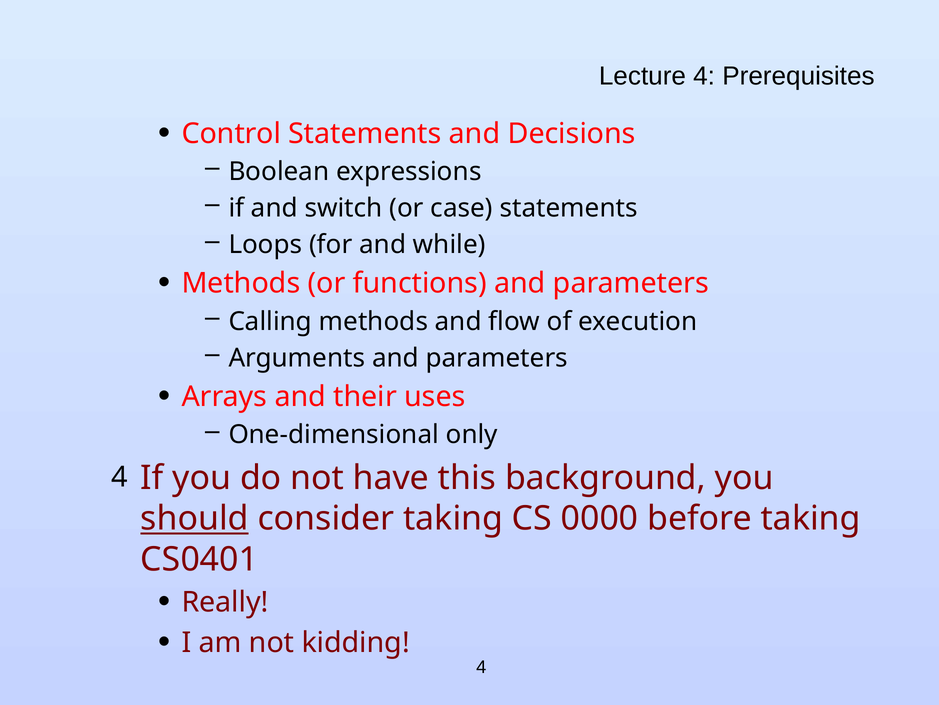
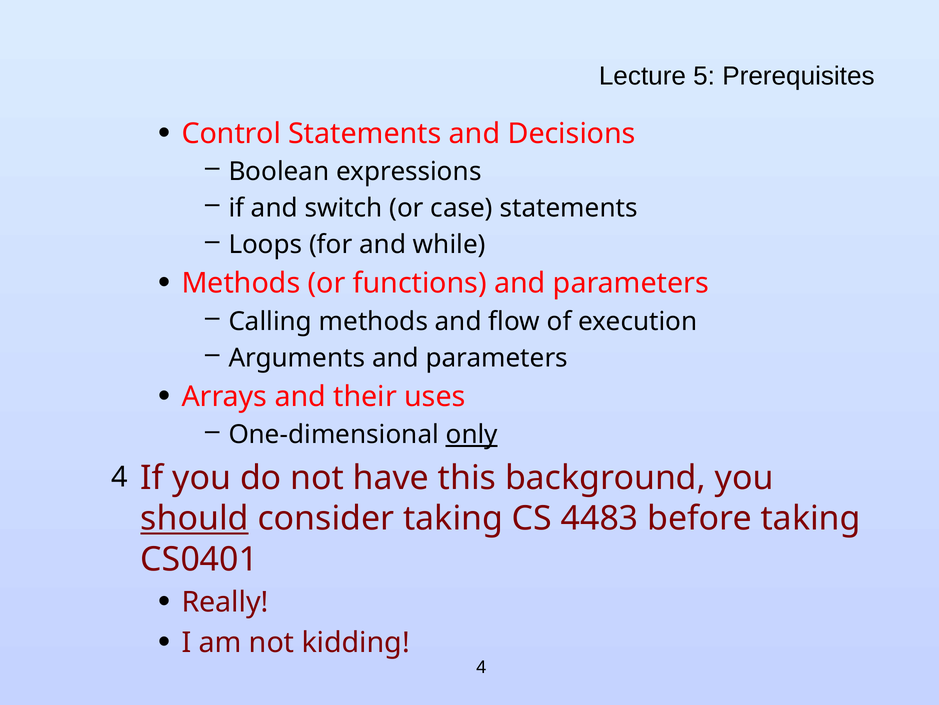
Lecture 4: 4 -> 5
only underline: none -> present
0000: 0000 -> 4483
